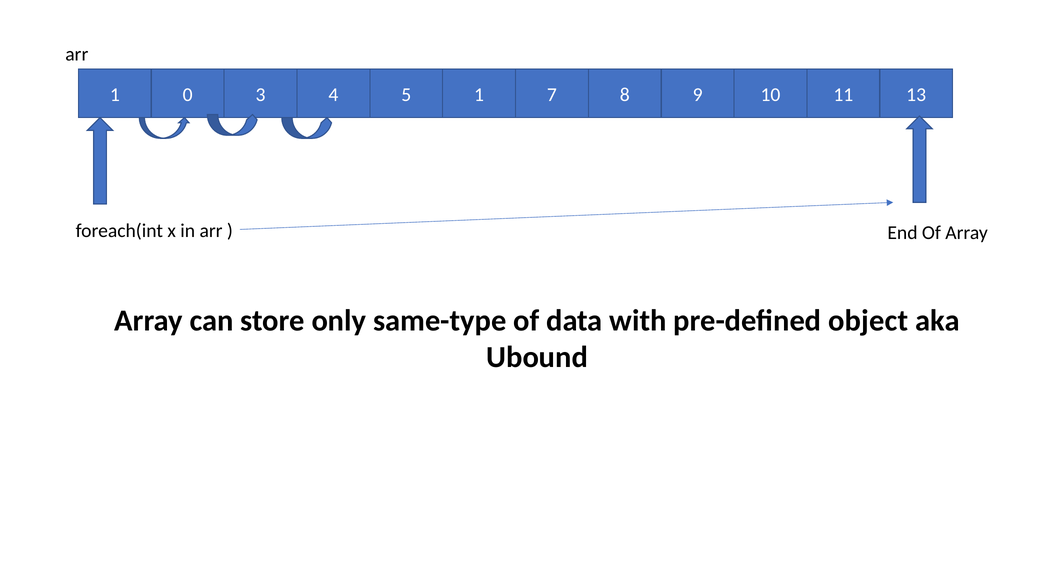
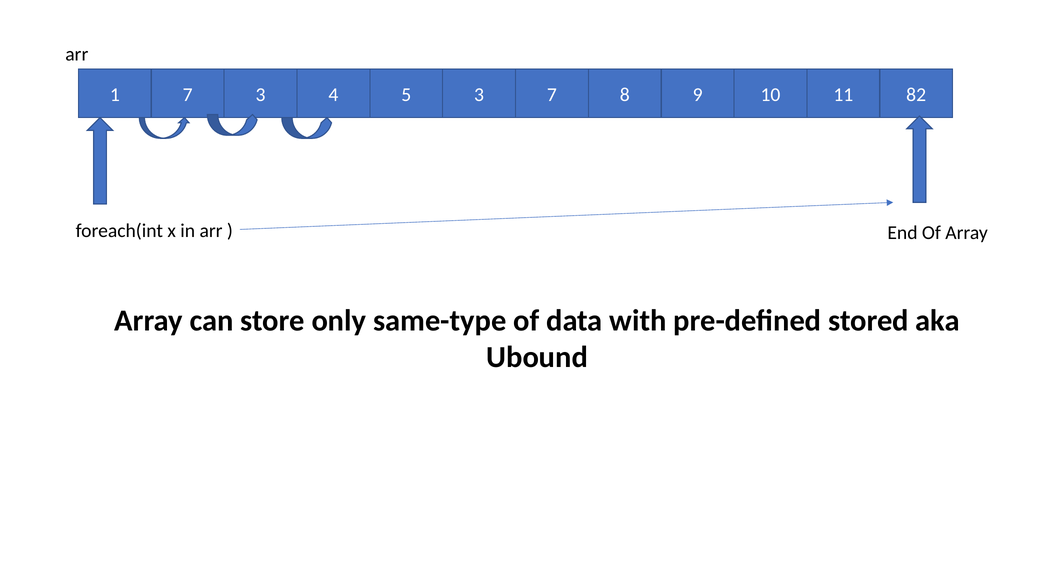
1 0: 0 -> 7
5 1: 1 -> 3
13: 13 -> 82
object: object -> stored
